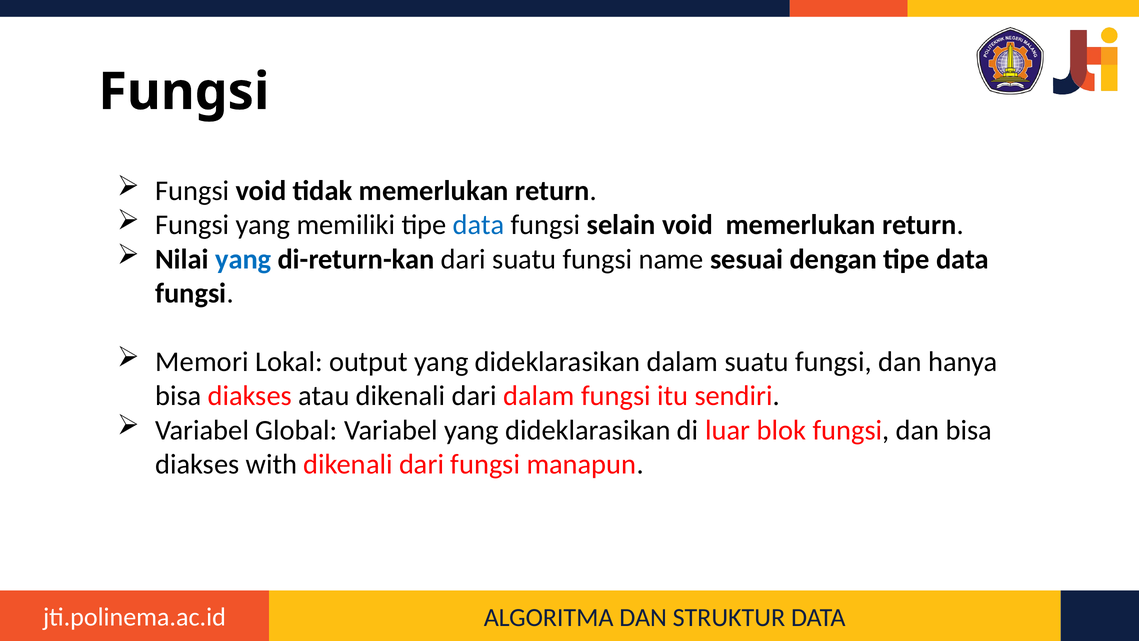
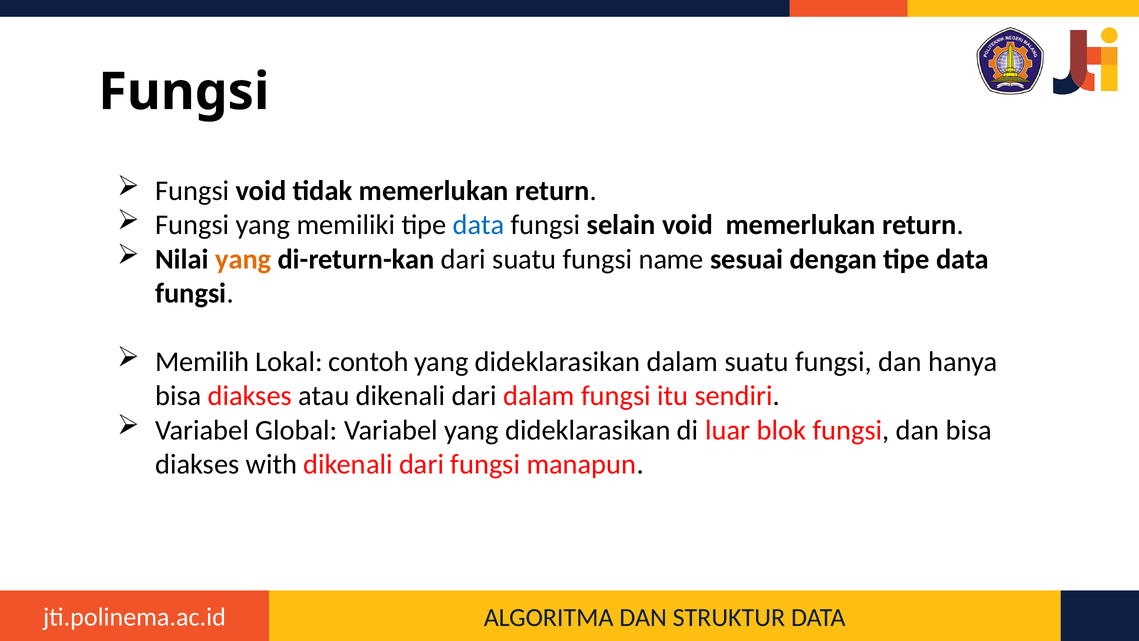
yang at (243, 259) colour: blue -> orange
Memori: Memori -> Memilih
output: output -> contoh
